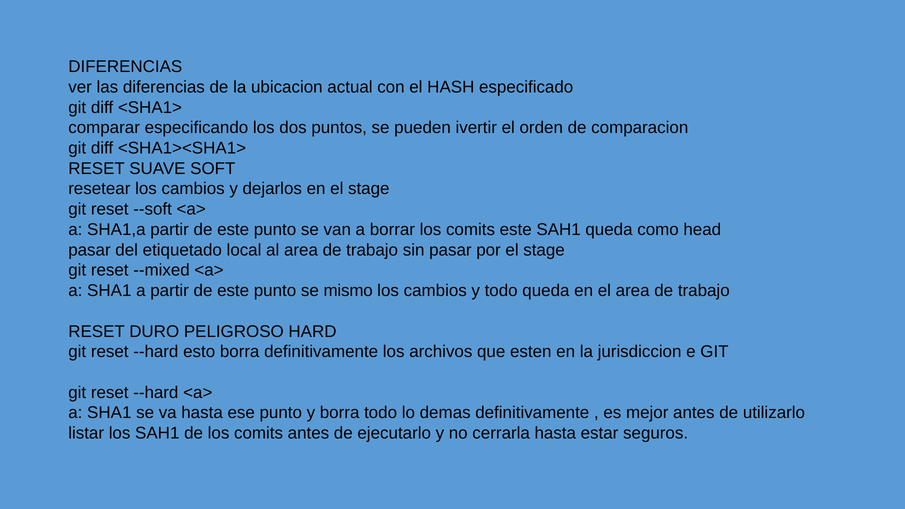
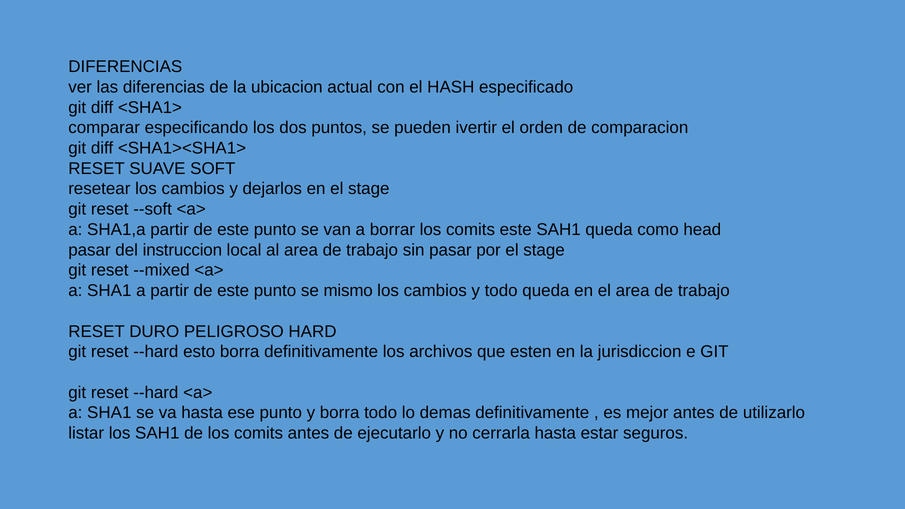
etiquetado: etiquetado -> instruccion
